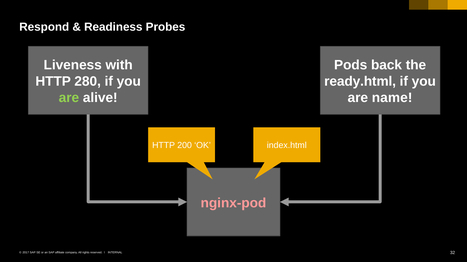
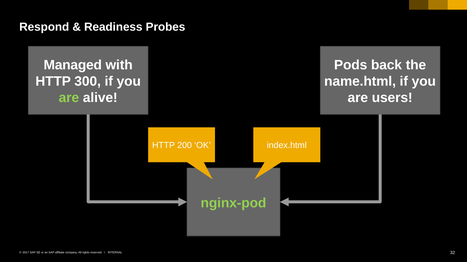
Liveness: Liveness -> Managed
280: 280 -> 300
ready.html: ready.html -> name.html
name: name -> users
nginx-pod colour: pink -> light green
